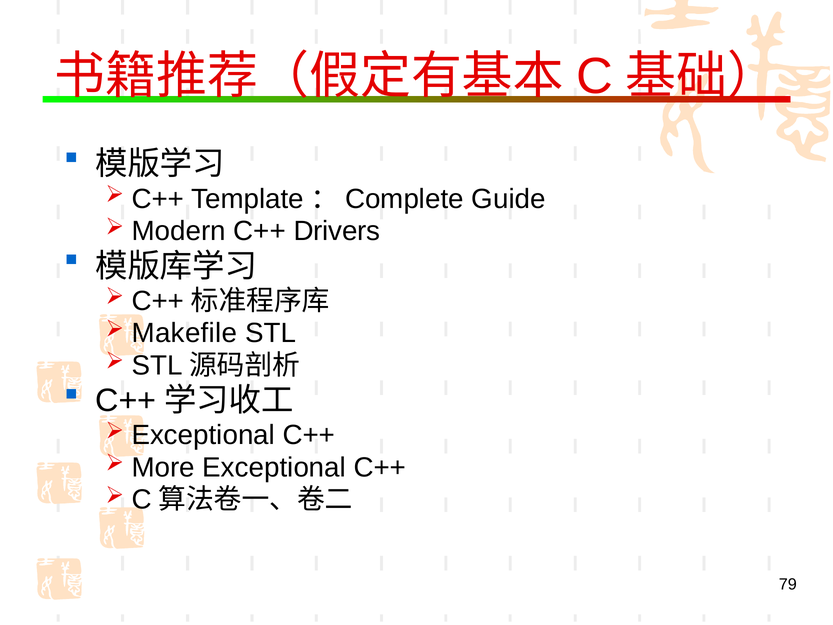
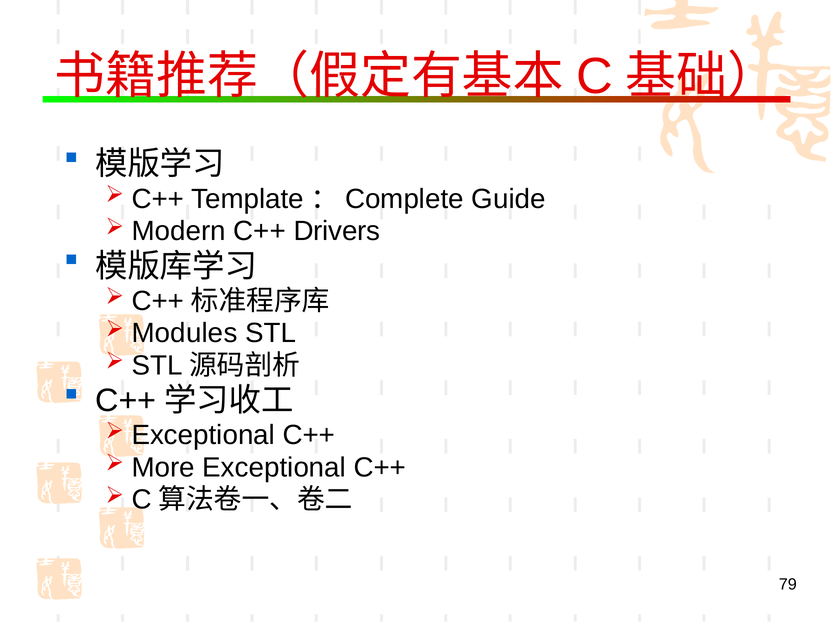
Makefile: Makefile -> Modules
